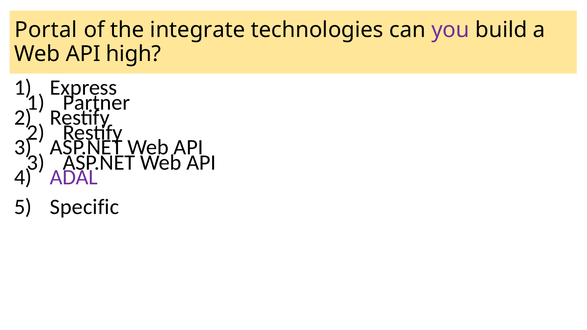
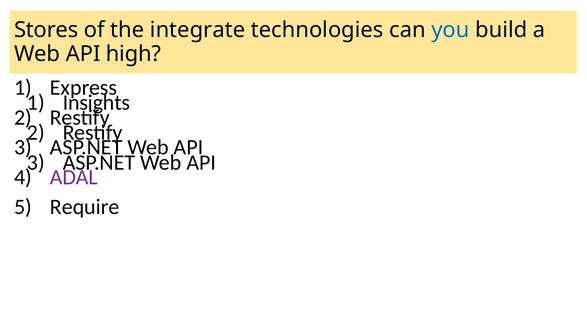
Portal: Portal -> Stores
you colour: purple -> blue
Partner: Partner -> Insights
Specific: Specific -> Require
